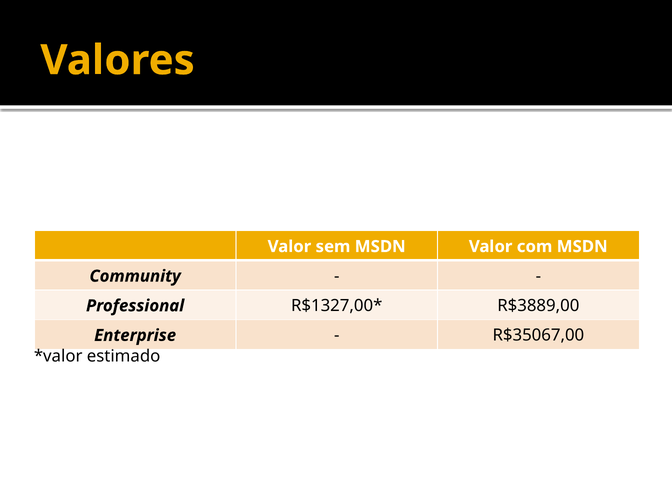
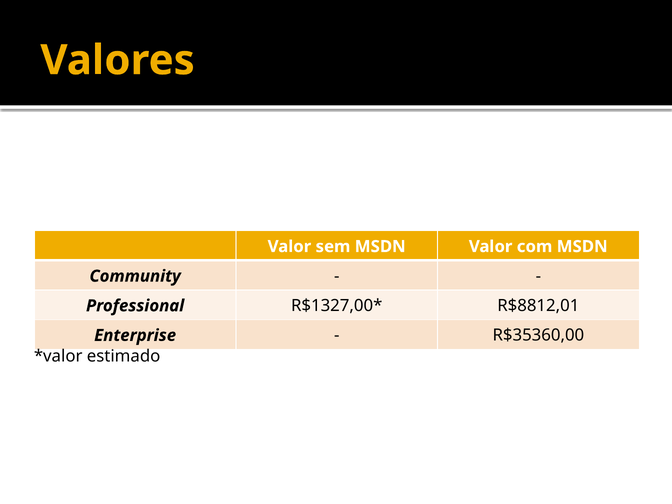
R$3889,00: R$3889,00 -> R$8812,01
R$35067,00: R$35067,00 -> R$35360,00
